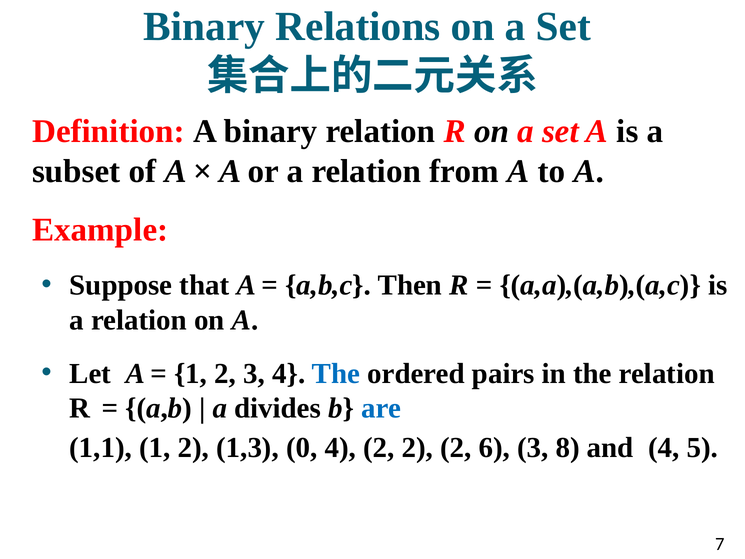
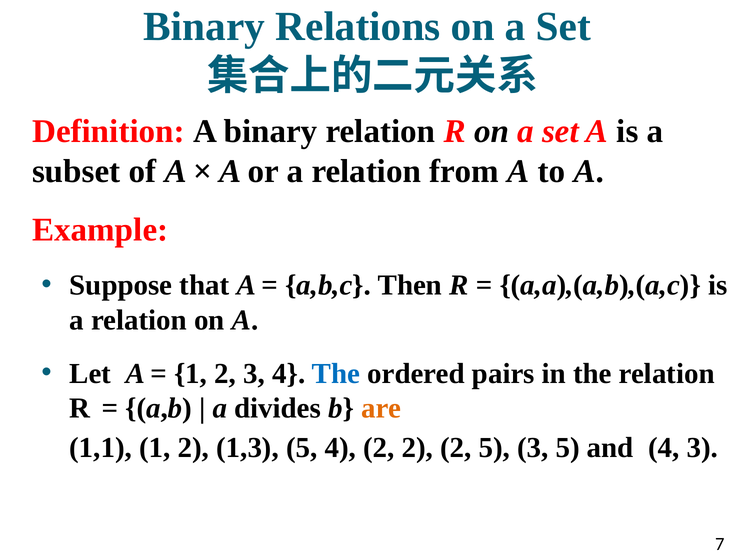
are colour: blue -> orange
1,3 0: 0 -> 5
2 6: 6 -> 5
3 8: 8 -> 5
4 5: 5 -> 3
